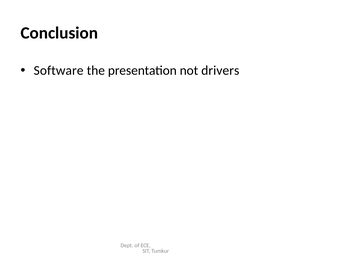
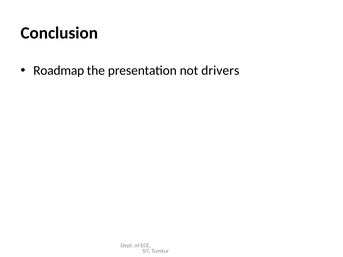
Software: Software -> Roadmap
